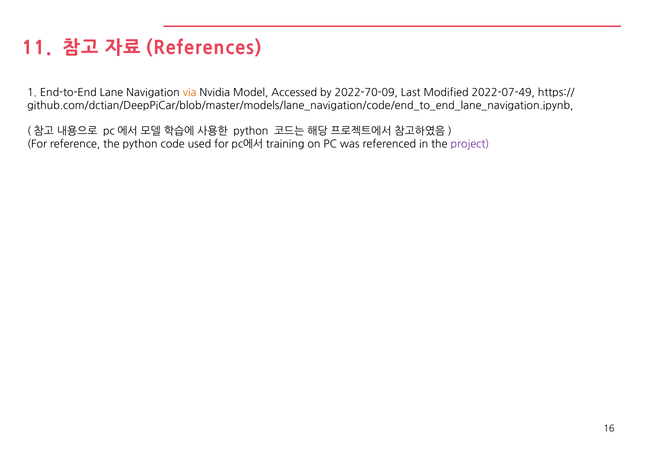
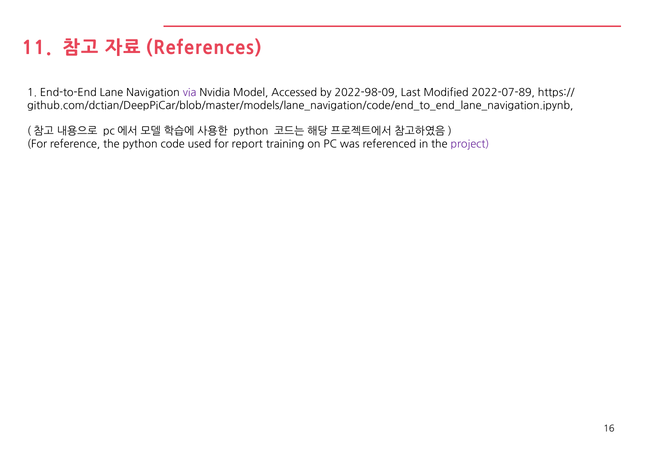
via colour: orange -> purple
2022-70-09: 2022-70-09 -> 2022-98-09
2022-07-49: 2022-07-49 -> 2022-07-89
for pc에서: pc에서 -> report
